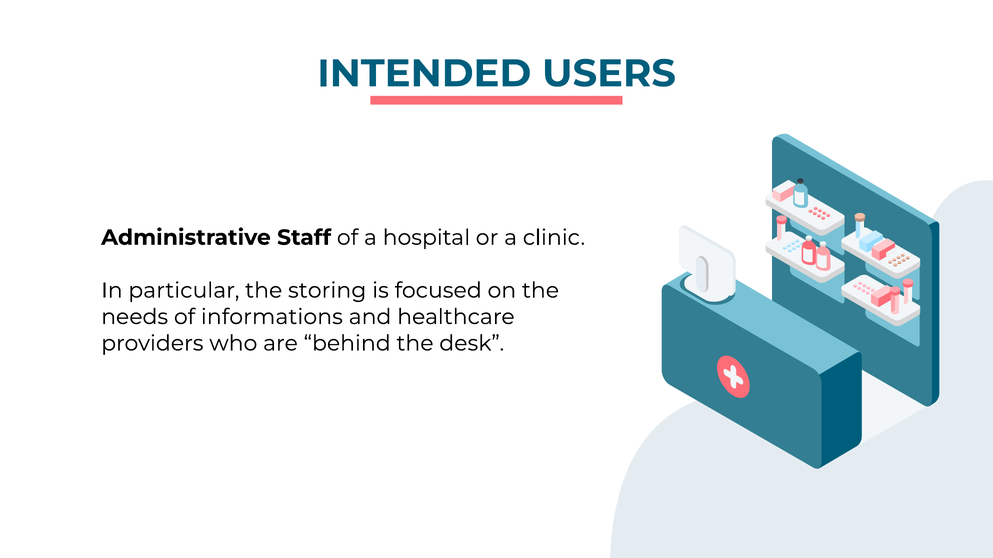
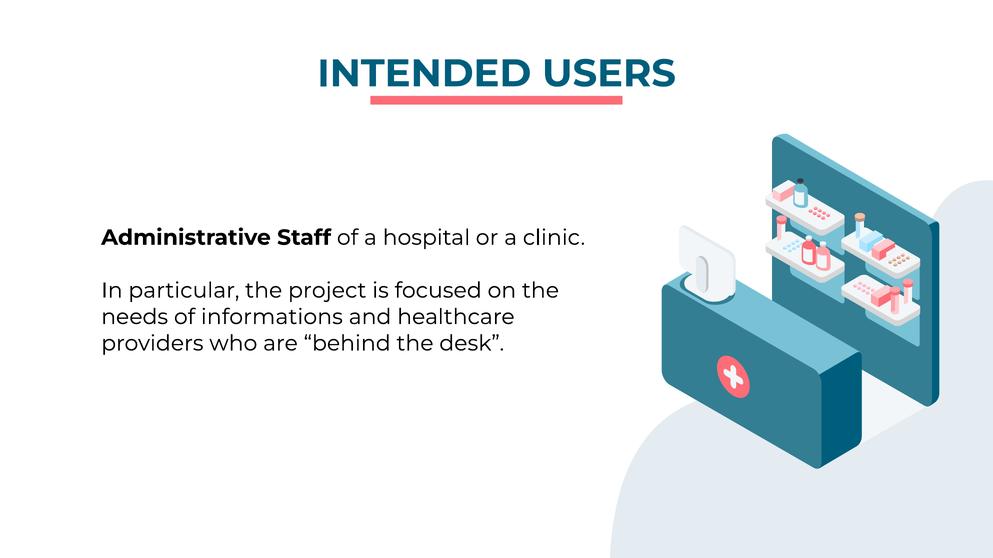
storing: storing -> project
